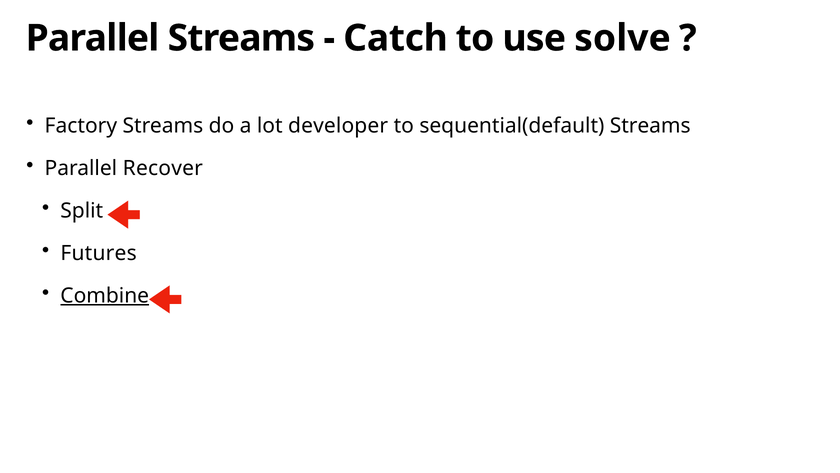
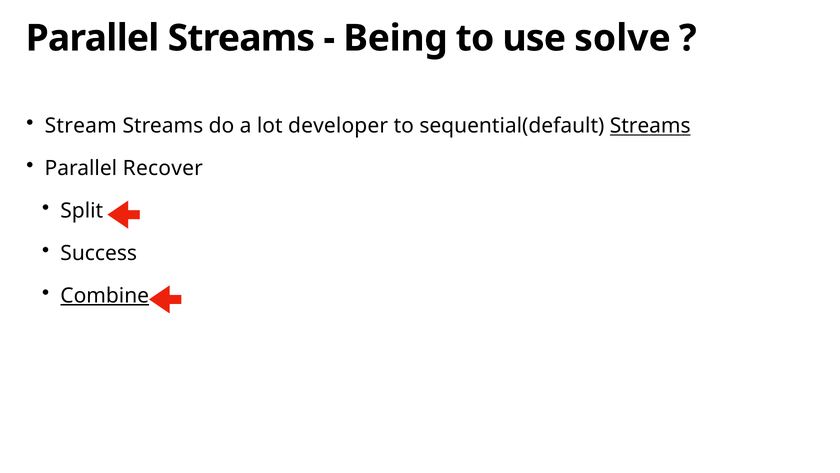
Catch: Catch -> Being
Factory: Factory -> Stream
Streams at (650, 126) underline: none -> present
Futures: Futures -> Success
